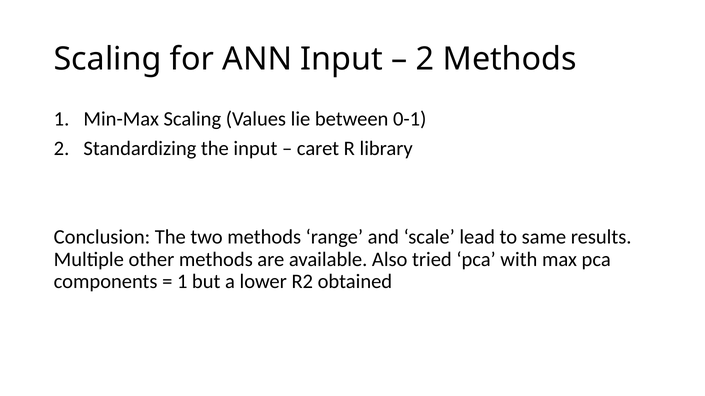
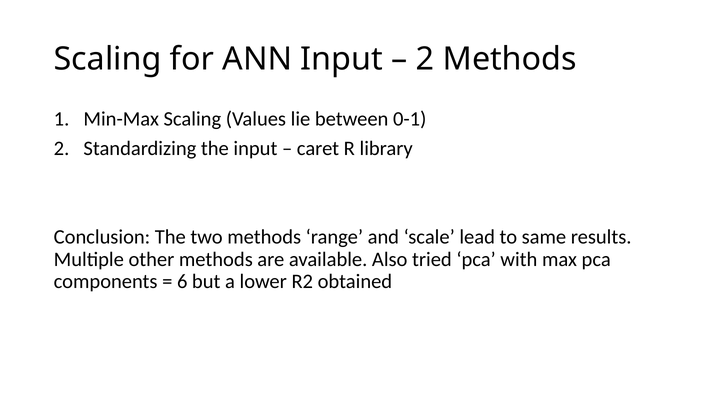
1 at (182, 282): 1 -> 6
